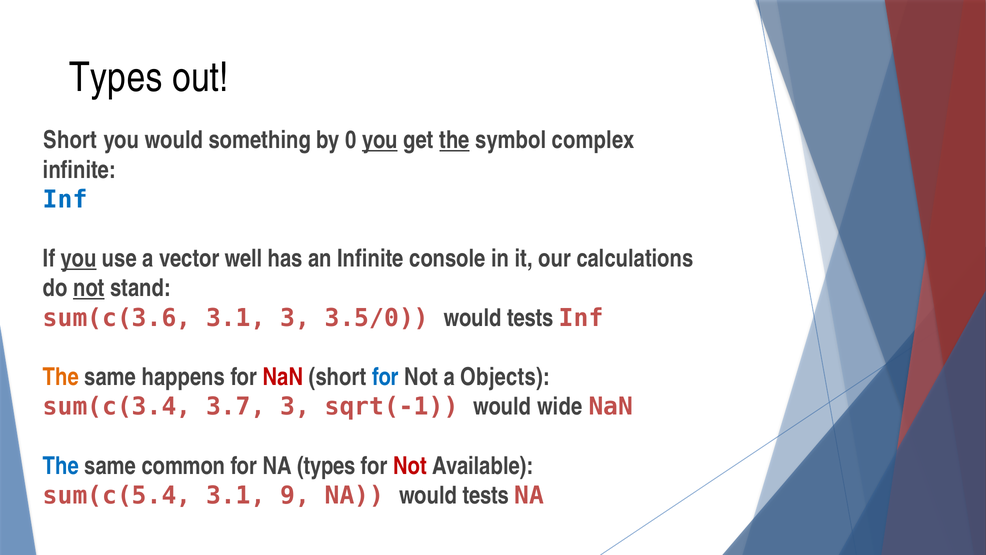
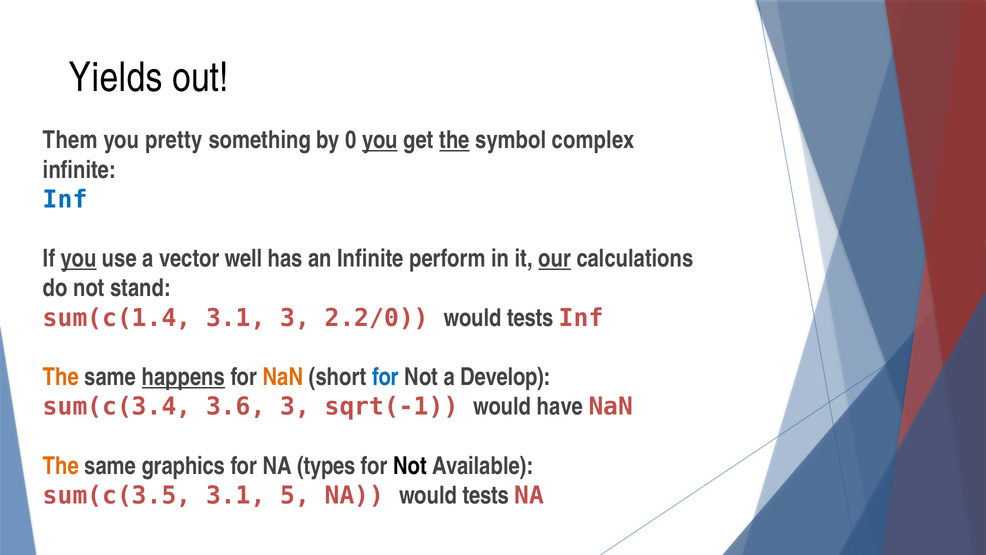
Types at (116, 78): Types -> Yields
Short at (70, 140): Short -> Them
you would: would -> pretty
console: console -> perform
our underline: none -> present
not at (89, 288) underline: present -> none
sum(c(3.6: sum(c(3.6 -> sum(c(1.4
3.5/0: 3.5/0 -> 2.2/0
happens underline: none -> present
NaN at (283, 377) colour: red -> orange
Objects: Objects -> Develop
3.7: 3.7 -> 3.6
wide: wide -> have
The at (61, 466) colour: blue -> orange
common: common -> graphics
Not at (410, 466) colour: red -> black
sum(c(5.4: sum(c(5.4 -> sum(c(3.5
9: 9 -> 5
